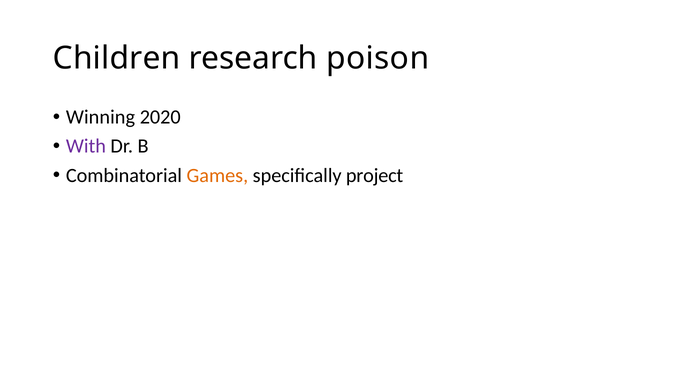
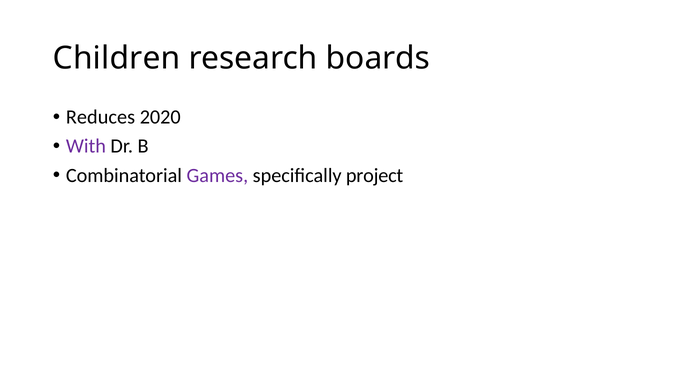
poison: poison -> boards
Winning: Winning -> Reduces
Games colour: orange -> purple
